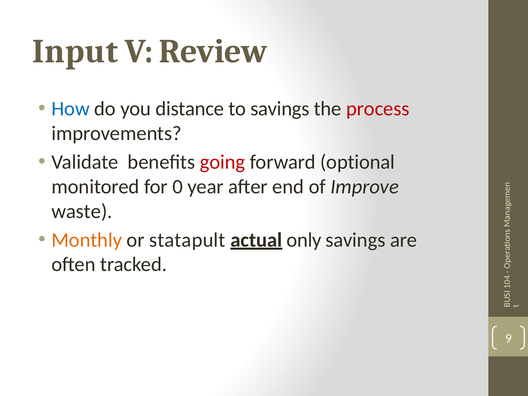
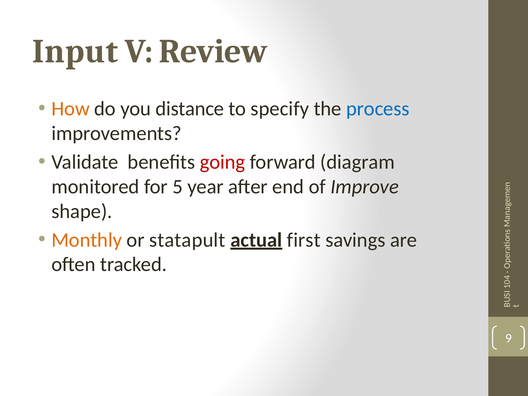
How colour: blue -> orange
to savings: savings -> specify
process colour: red -> blue
optional: optional -> diagram
for 0: 0 -> 5
waste: waste -> shape
only: only -> first
